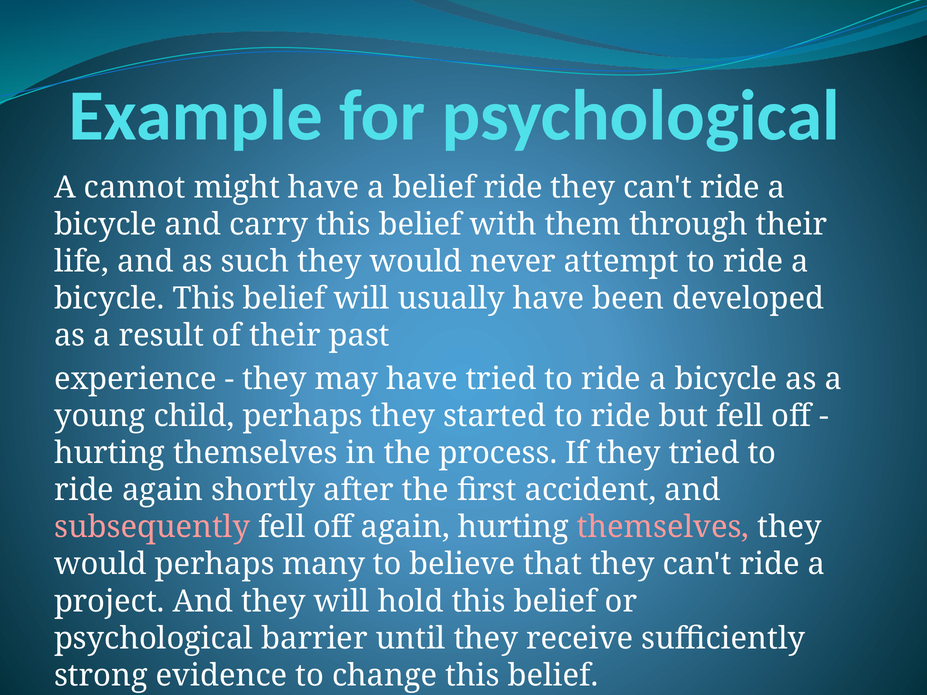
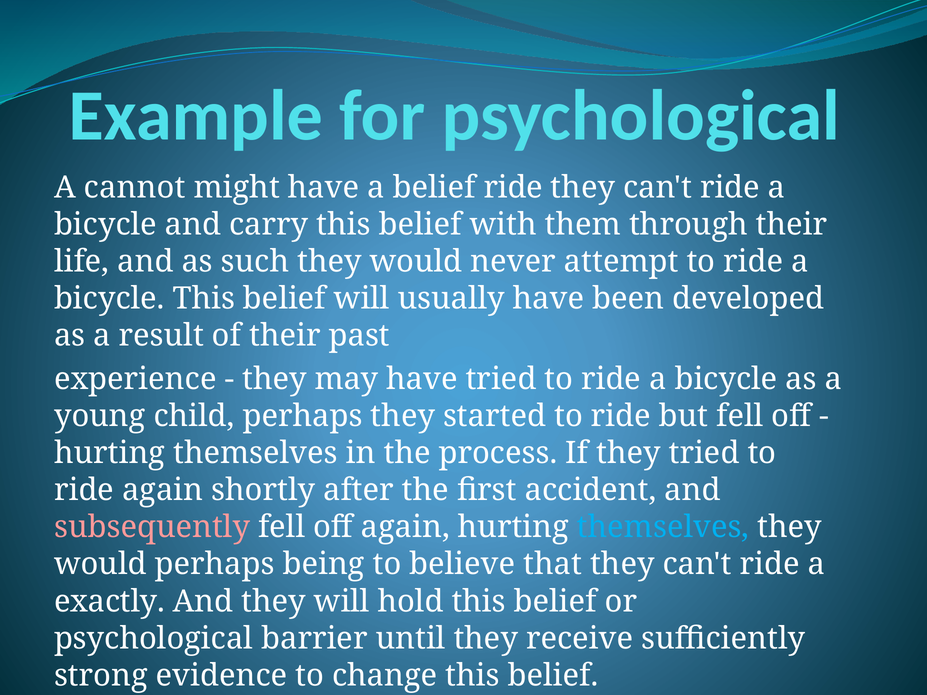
themselves at (663, 527) colour: pink -> light blue
many: many -> being
project: project -> exactly
